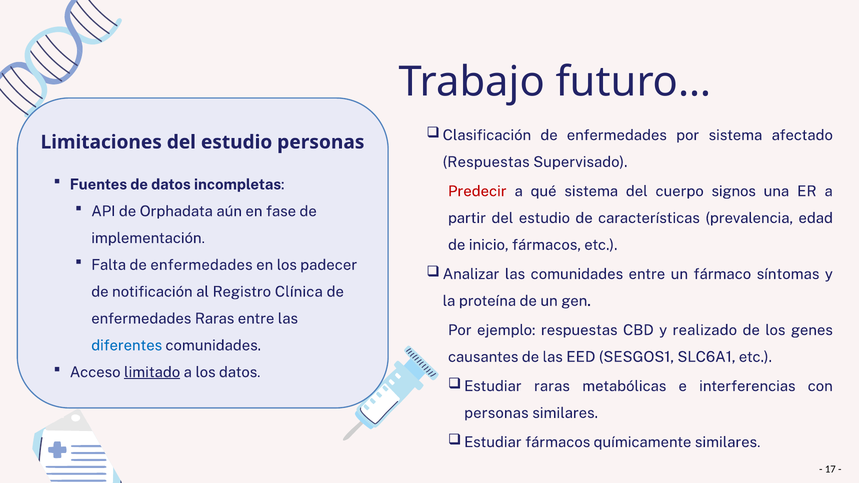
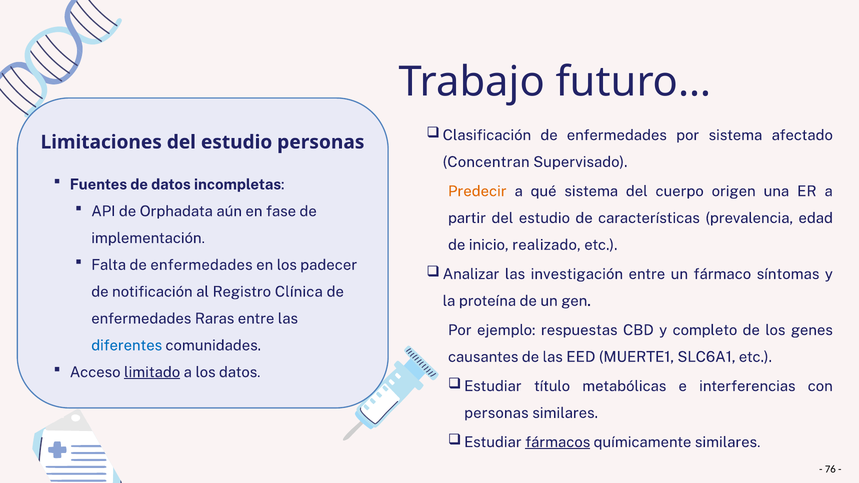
Respuestas at (486, 162): Respuestas -> Concentran
Predecir colour: red -> orange
signos: signos -> origen
inicio fármacos: fármacos -> realizado
las comunidades: comunidades -> investigación
realizado: realizado -> completo
SESGOS1: SESGOS1 -> MUERTE1
Estudiar raras: raras -> título
fármacos at (558, 442) underline: none -> present
17: 17 -> 76
